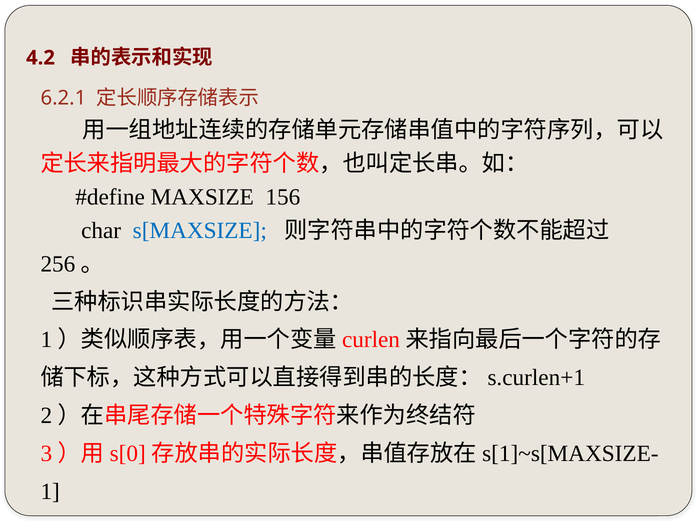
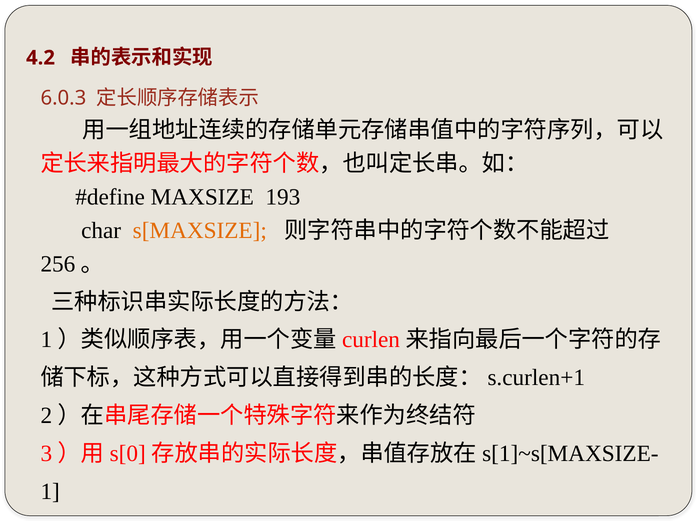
6.2.1: 6.2.1 -> 6.0.3
156: 156 -> 193
s[MAXSIZE colour: blue -> orange
